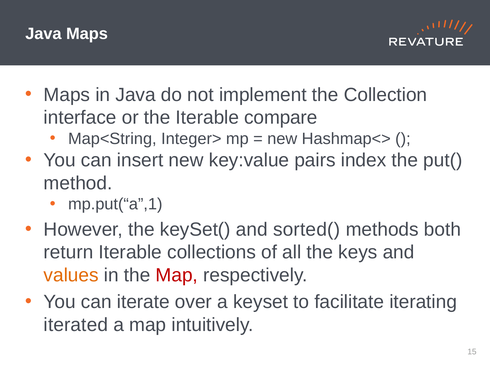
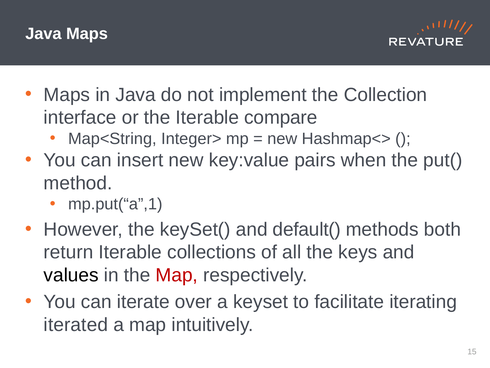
index: index -> when
sorted(: sorted( -> default(
values colour: orange -> black
